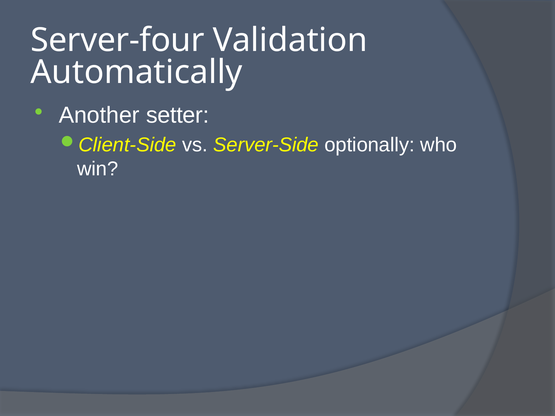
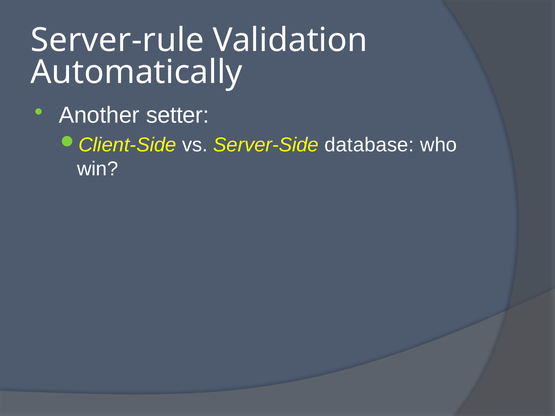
Server-four: Server-four -> Server-rule
optionally: optionally -> database
